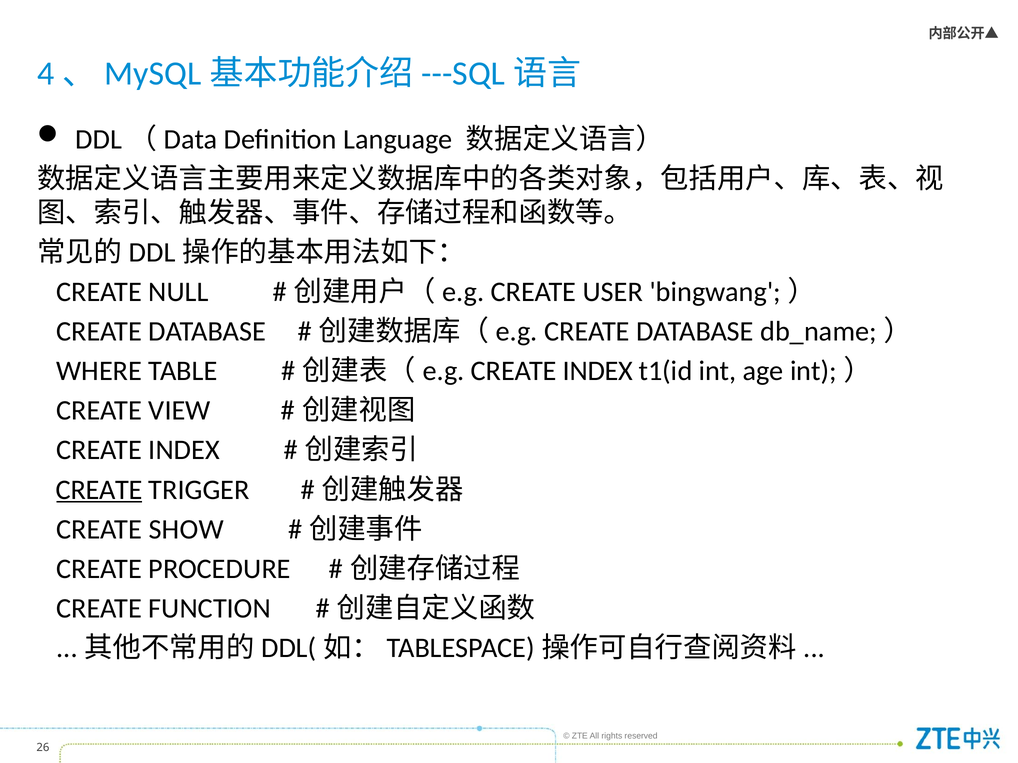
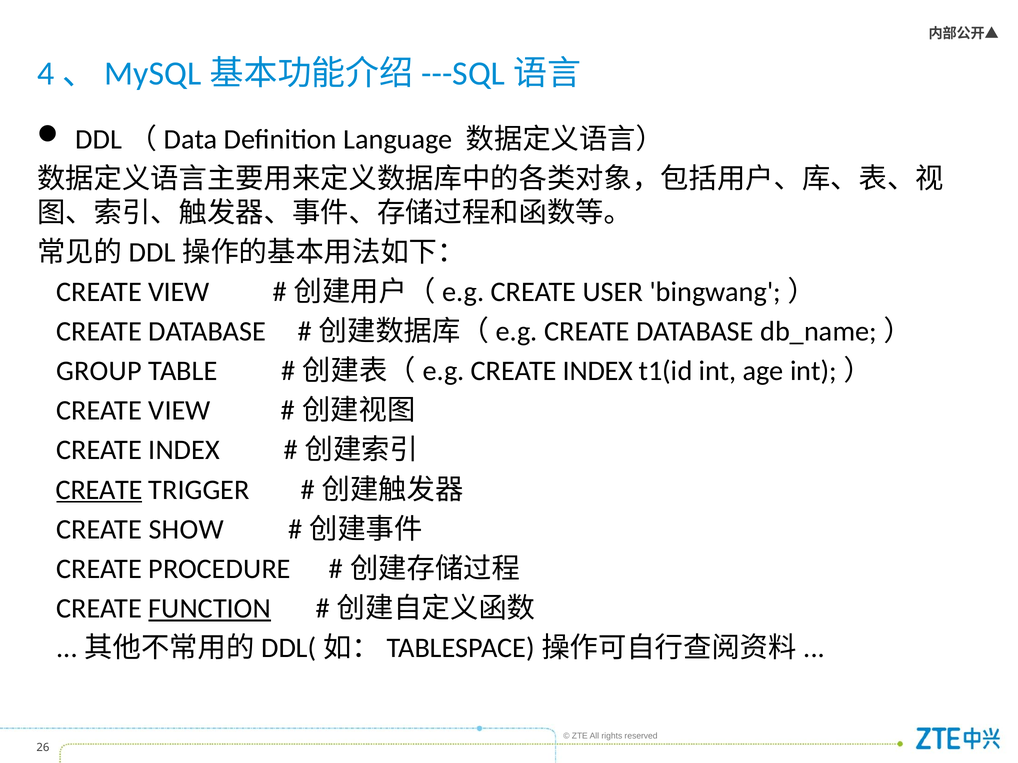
NULL at (179, 292): NULL -> VIEW
WHERE: WHERE -> GROUP
FUNCTION underline: none -> present
